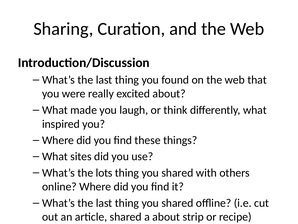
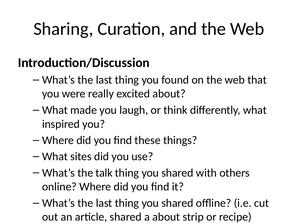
lots: lots -> talk
